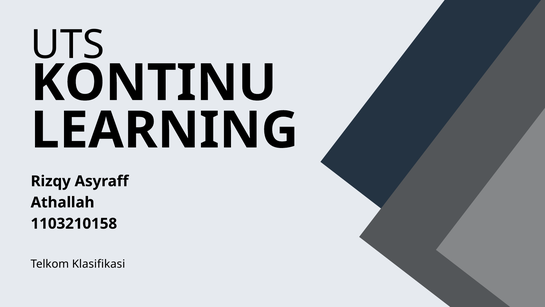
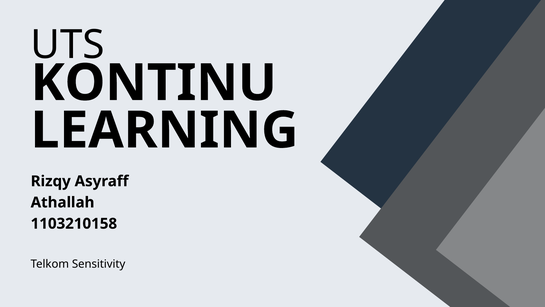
Klasifikasi: Klasifikasi -> Sensitivity
